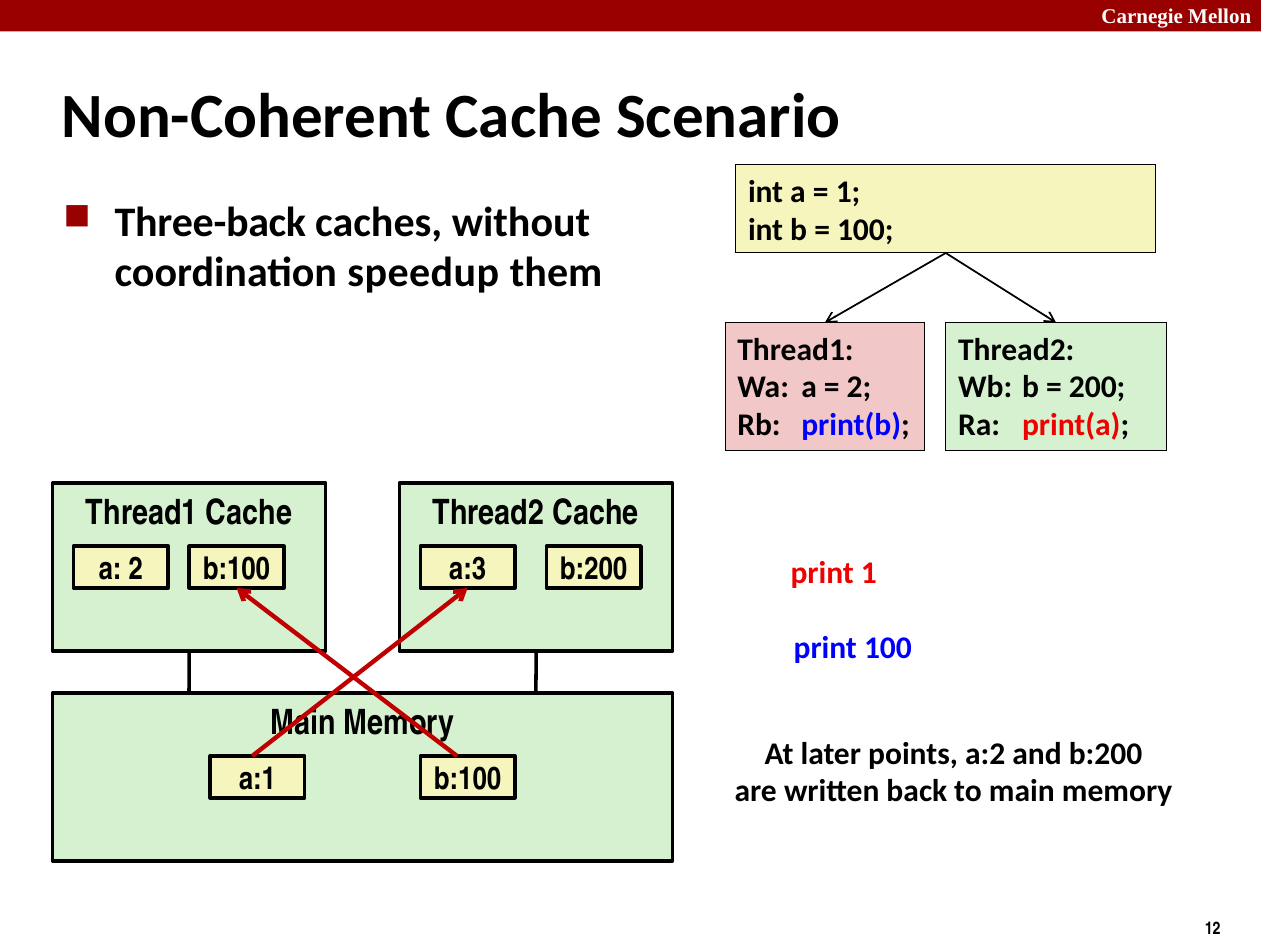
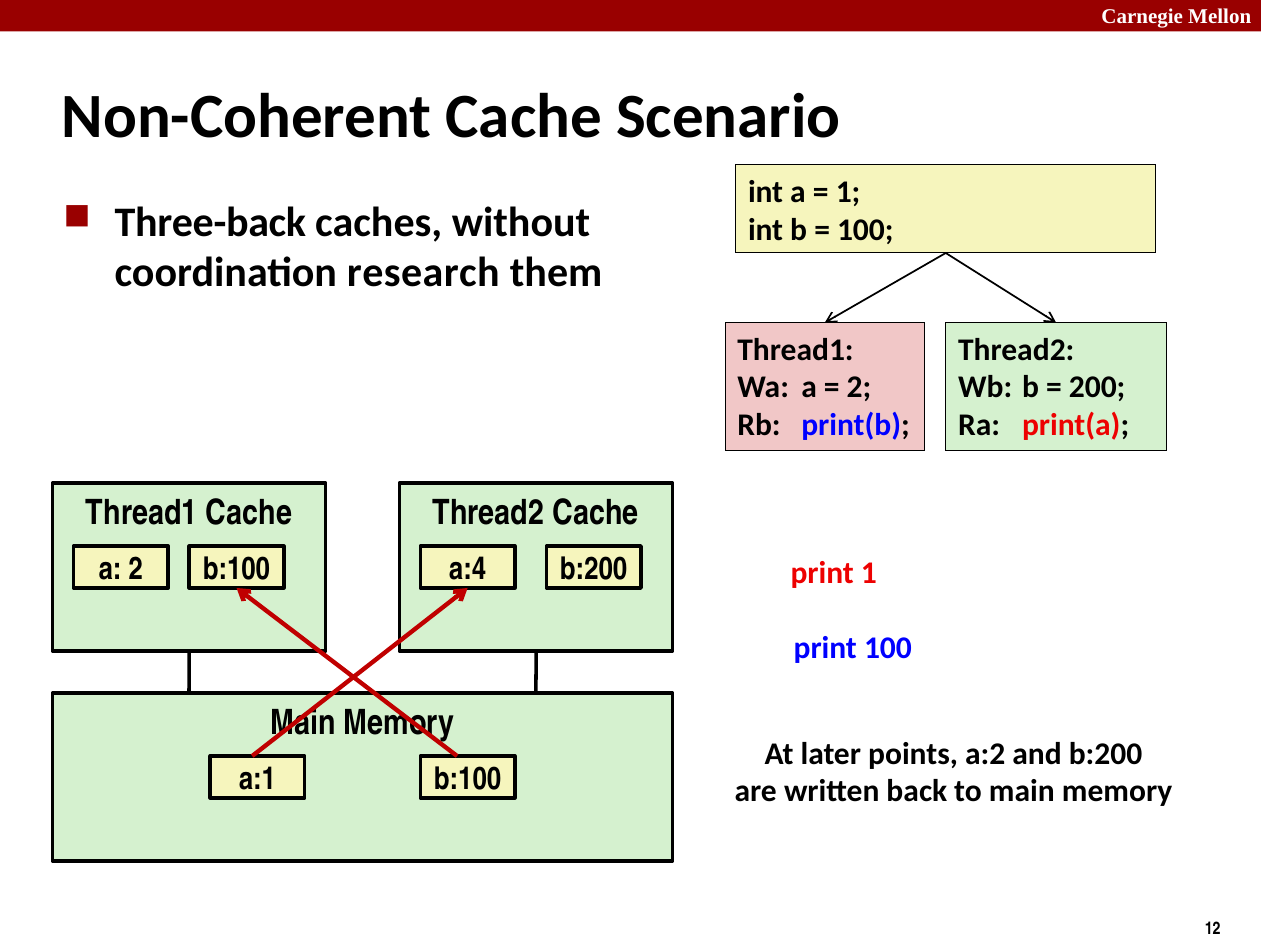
speedup: speedup -> research
a:3: a:3 -> a:4
